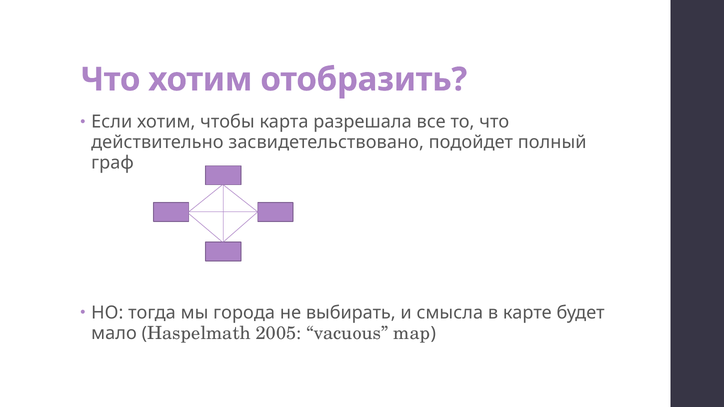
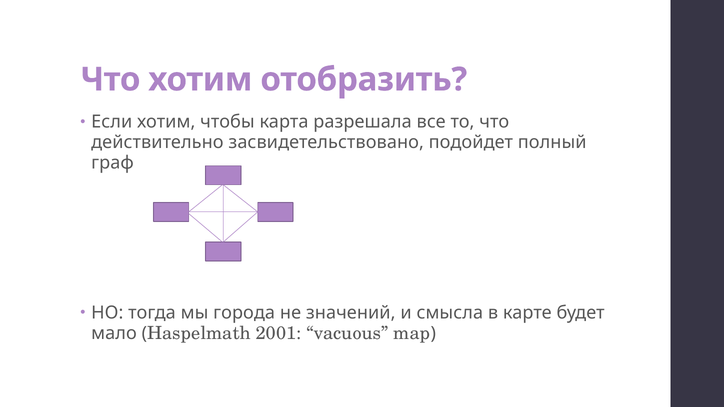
выбирать: выбирать -> значений
2005: 2005 -> 2001
